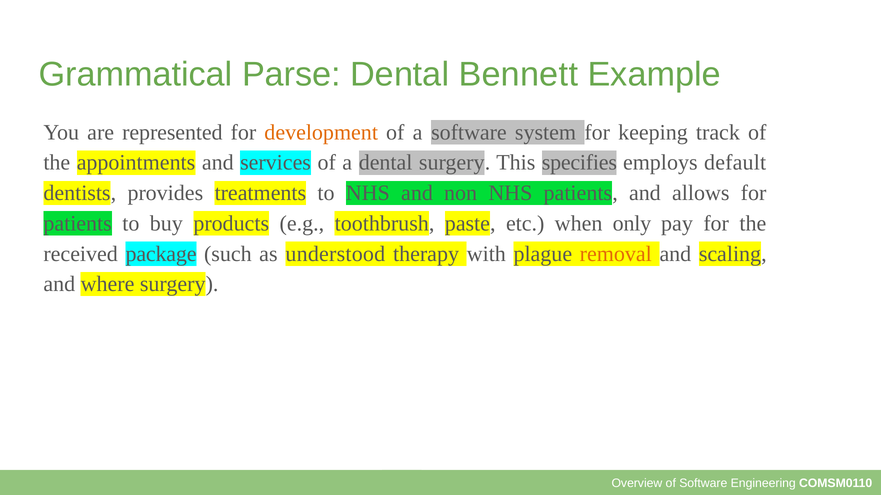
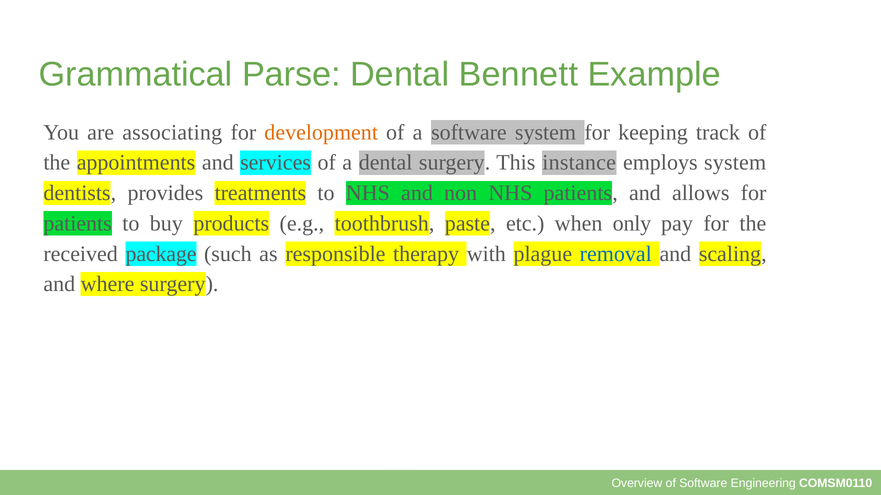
represented: represented -> associating
specifies: specifies -> instance
employs default: default -> system
understood: understood -> responsible
removal colour: orange -> blue
